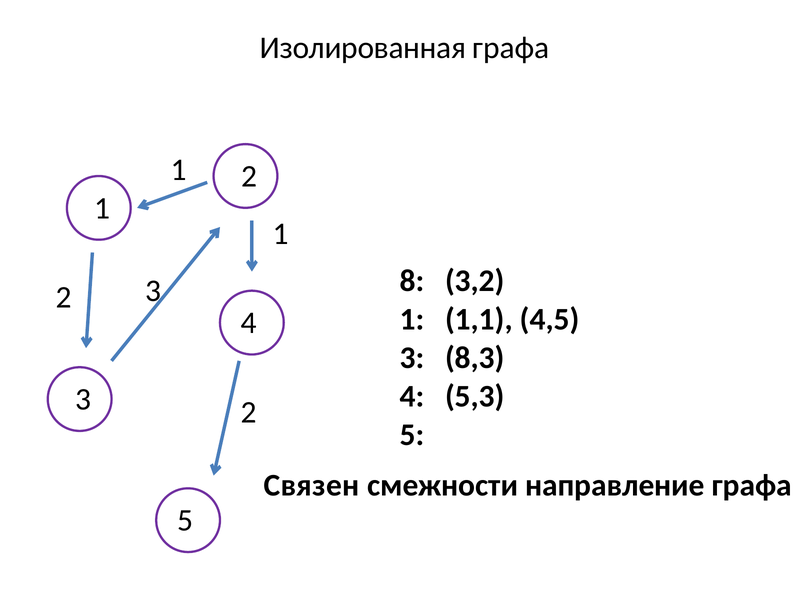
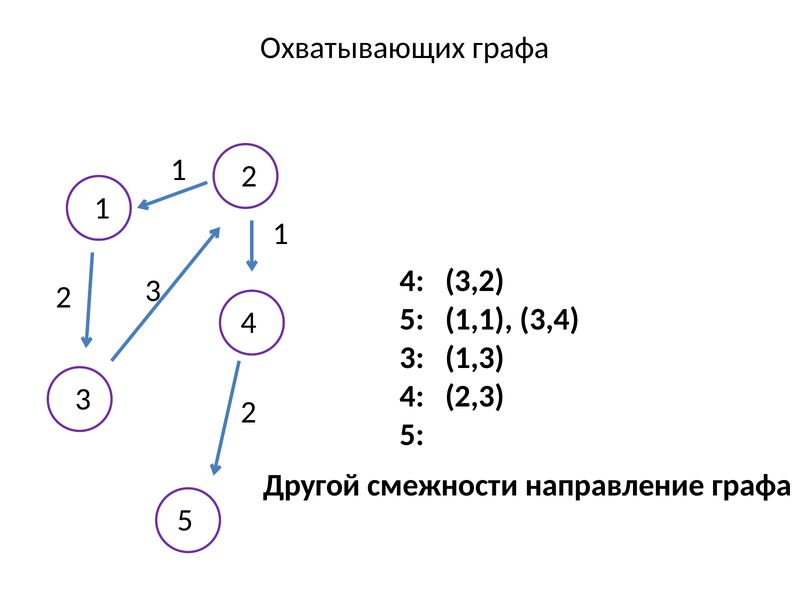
Изолированная: Изолированная -> Охватывающих
8 at (412, 281): 8 -> 4
1 at (412, 320): 1 -> 5
4,5: 4,5 -> 3,4
8,3: 8,3 -> 1,3
5,3: 5,3 -> 2,3
Связен: Связен -> Другой
